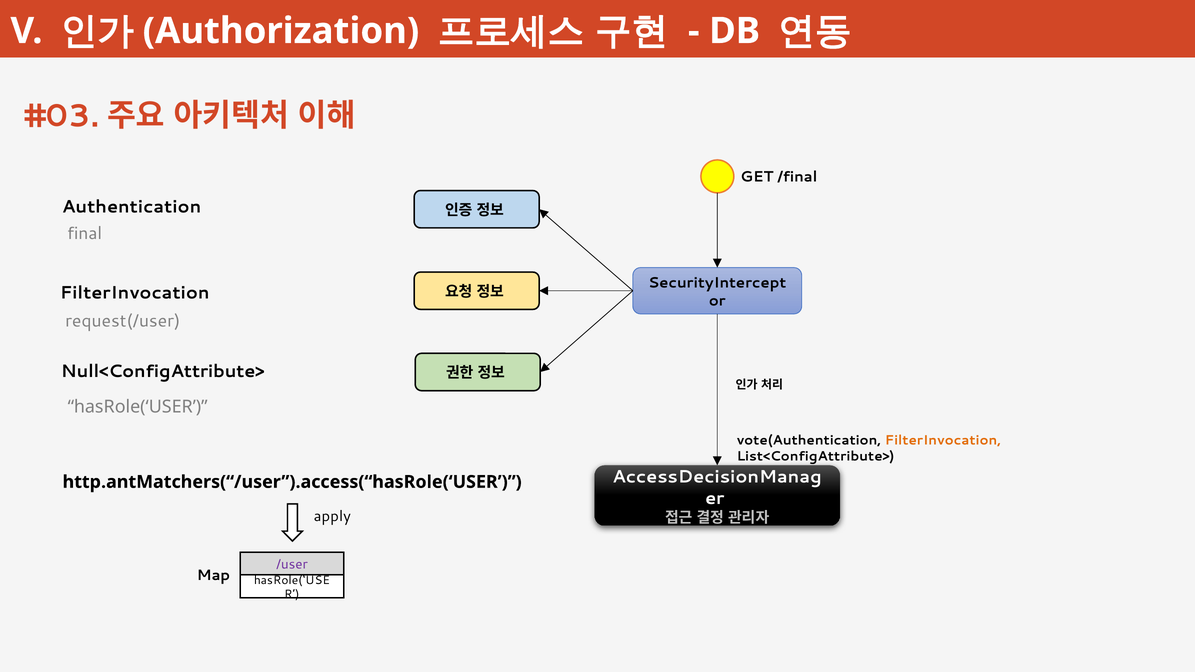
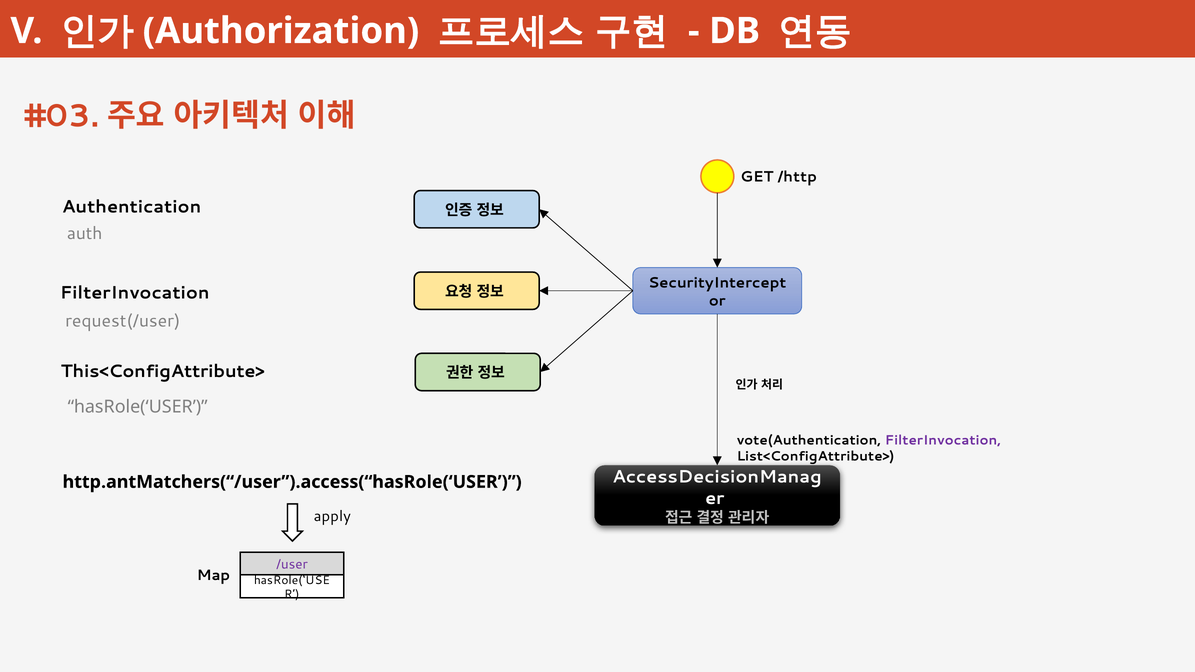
/final: /final -> /http
final: final -> auth
Null<ConfigAttribute>: Null<ConfigAttribute> -> This<ConfigAttribute>
FilterInvocation at (943, 440) colour: orange -> purple
